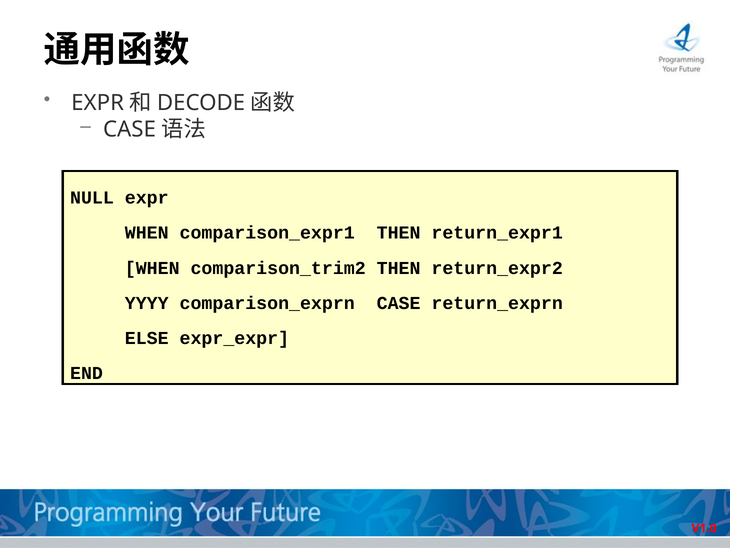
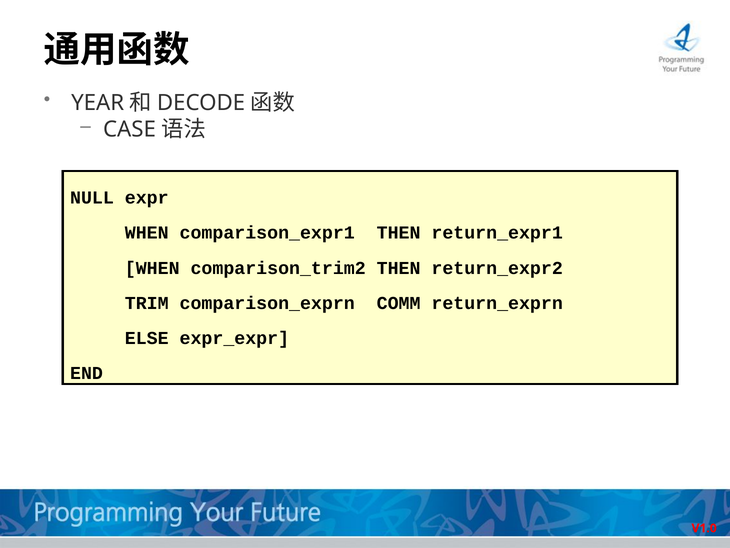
EXPR at (98, 103): EXPR -> YEAR
YYYY: YYYY -> TRIM
comparison_exprn CASE: CASE -> COMM
